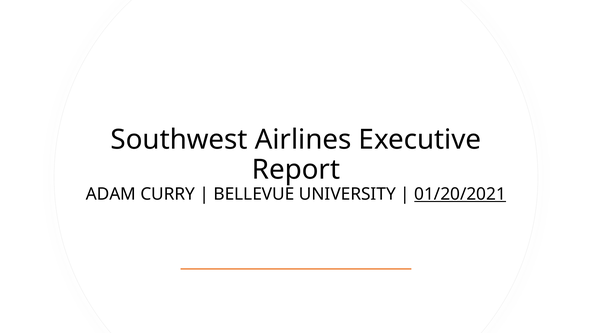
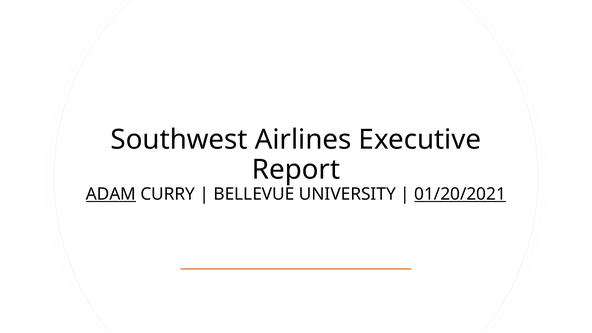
ADAM underline: none -> present
